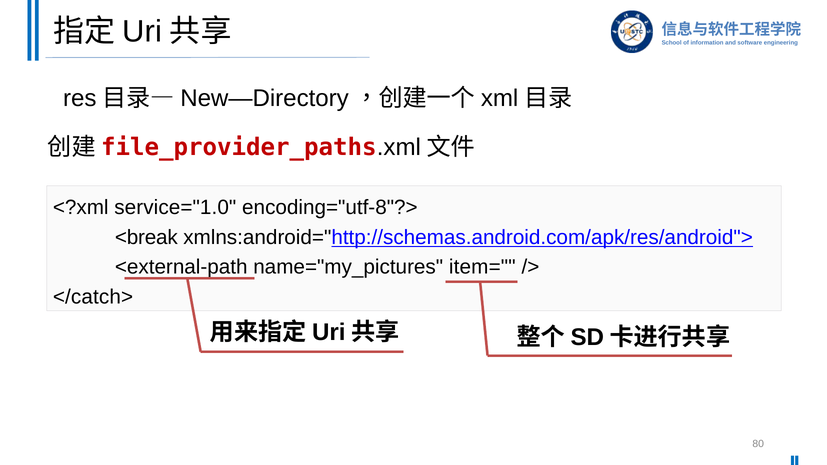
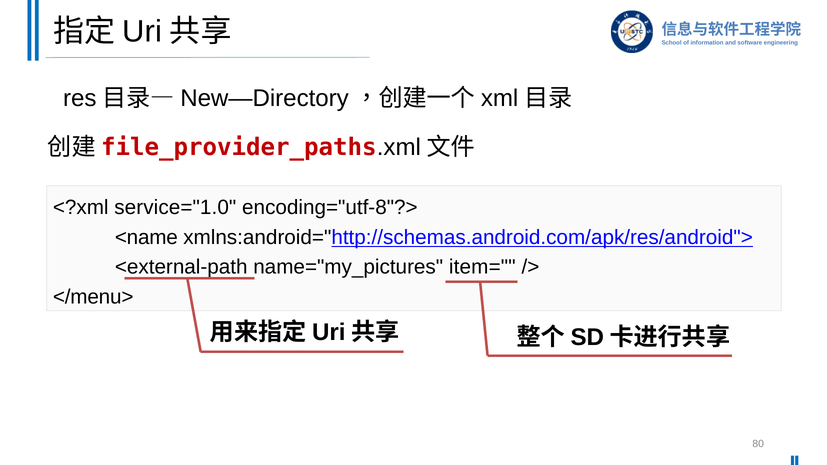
<break: <break -> <name
</catch>: </catch> -> </menu>
